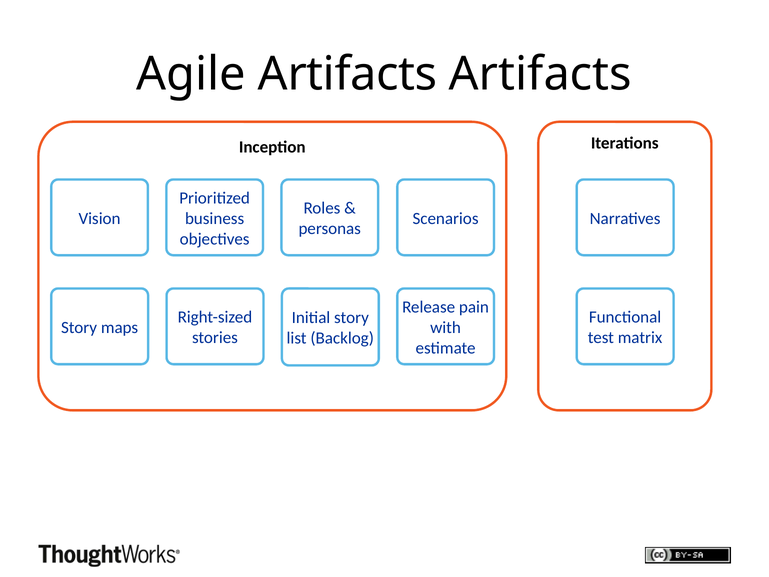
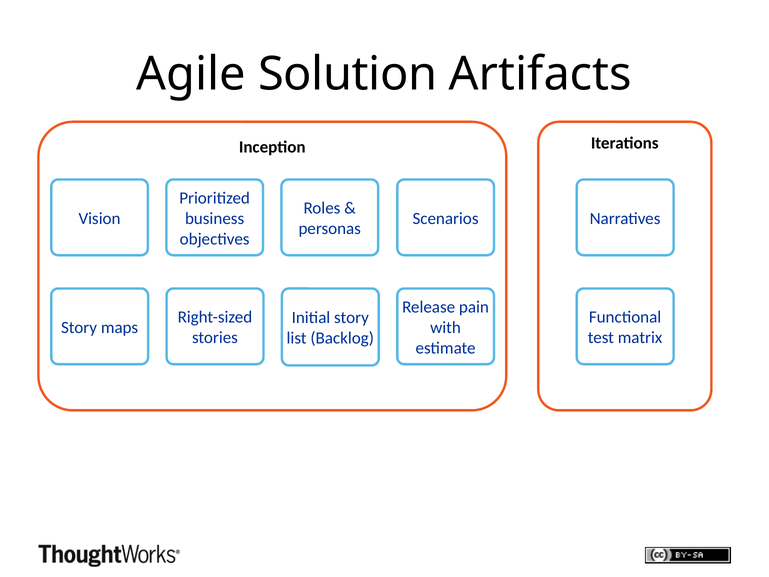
Agile Artifacts: Artifacts -> Solution
